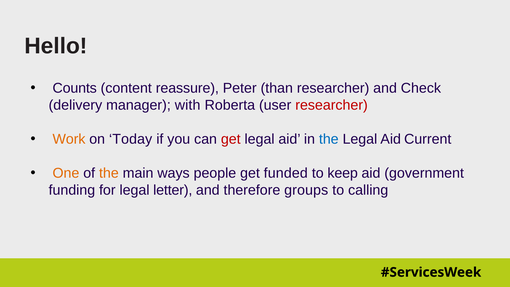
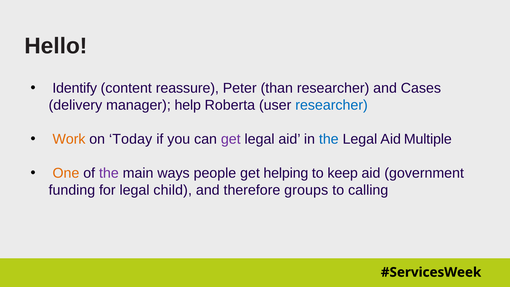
Counts: Counts -> Identify
Check: Check -> Cases
with: with -> help
researcher at (332, 105) colour: red -> blue
get at (231, 139) colour: red -> purple
Current: Current -> Multiple
the at (109, 173) colour: orange -> purple
funded: funded -> helping
letter: letter -> child
